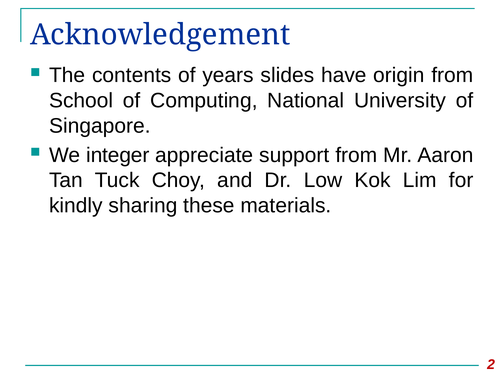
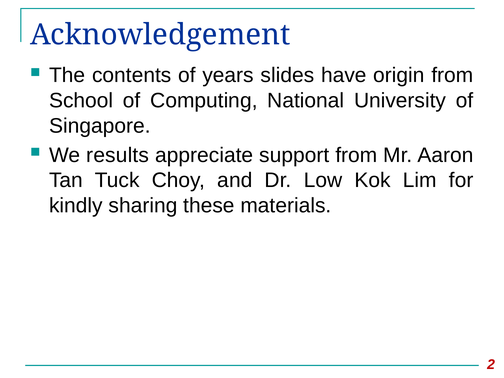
integer: integer -> results
